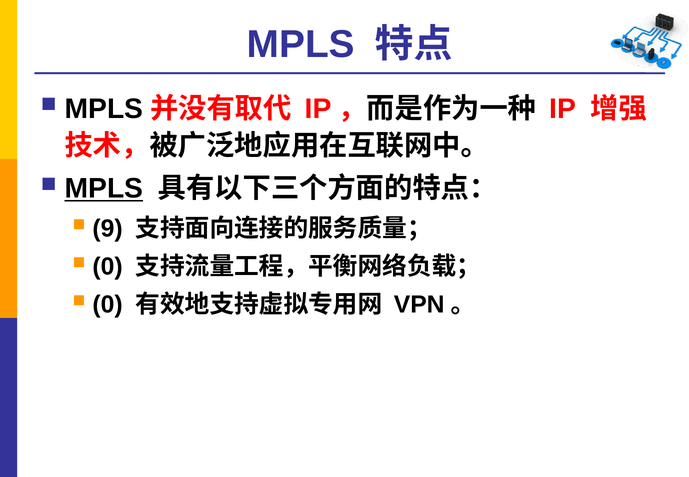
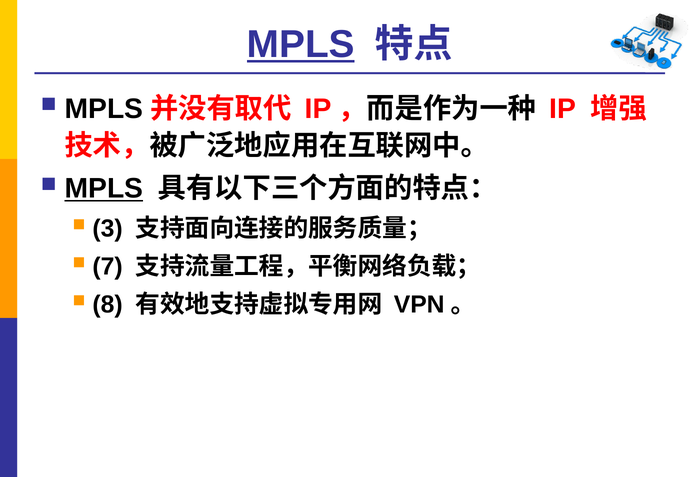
MPLS at (301, 44) underline: none -> present
9: 9 -> 3
0 at (108, 266): 0 -> 7
0 at (108, 304): 0 -> 8
